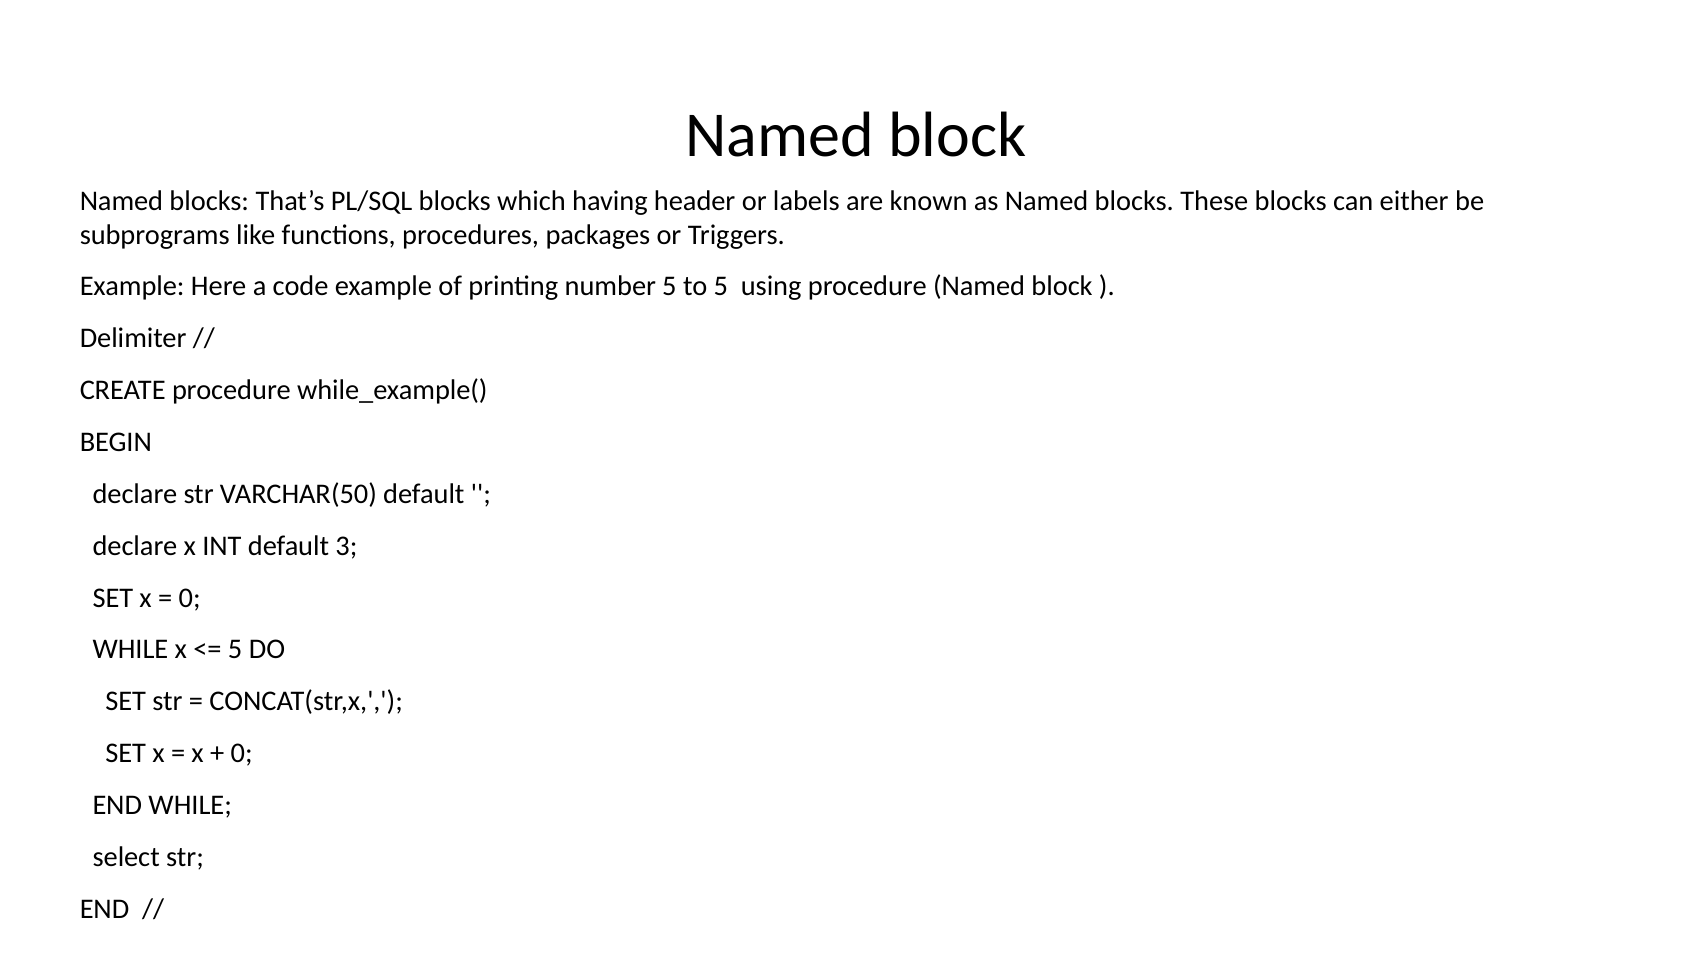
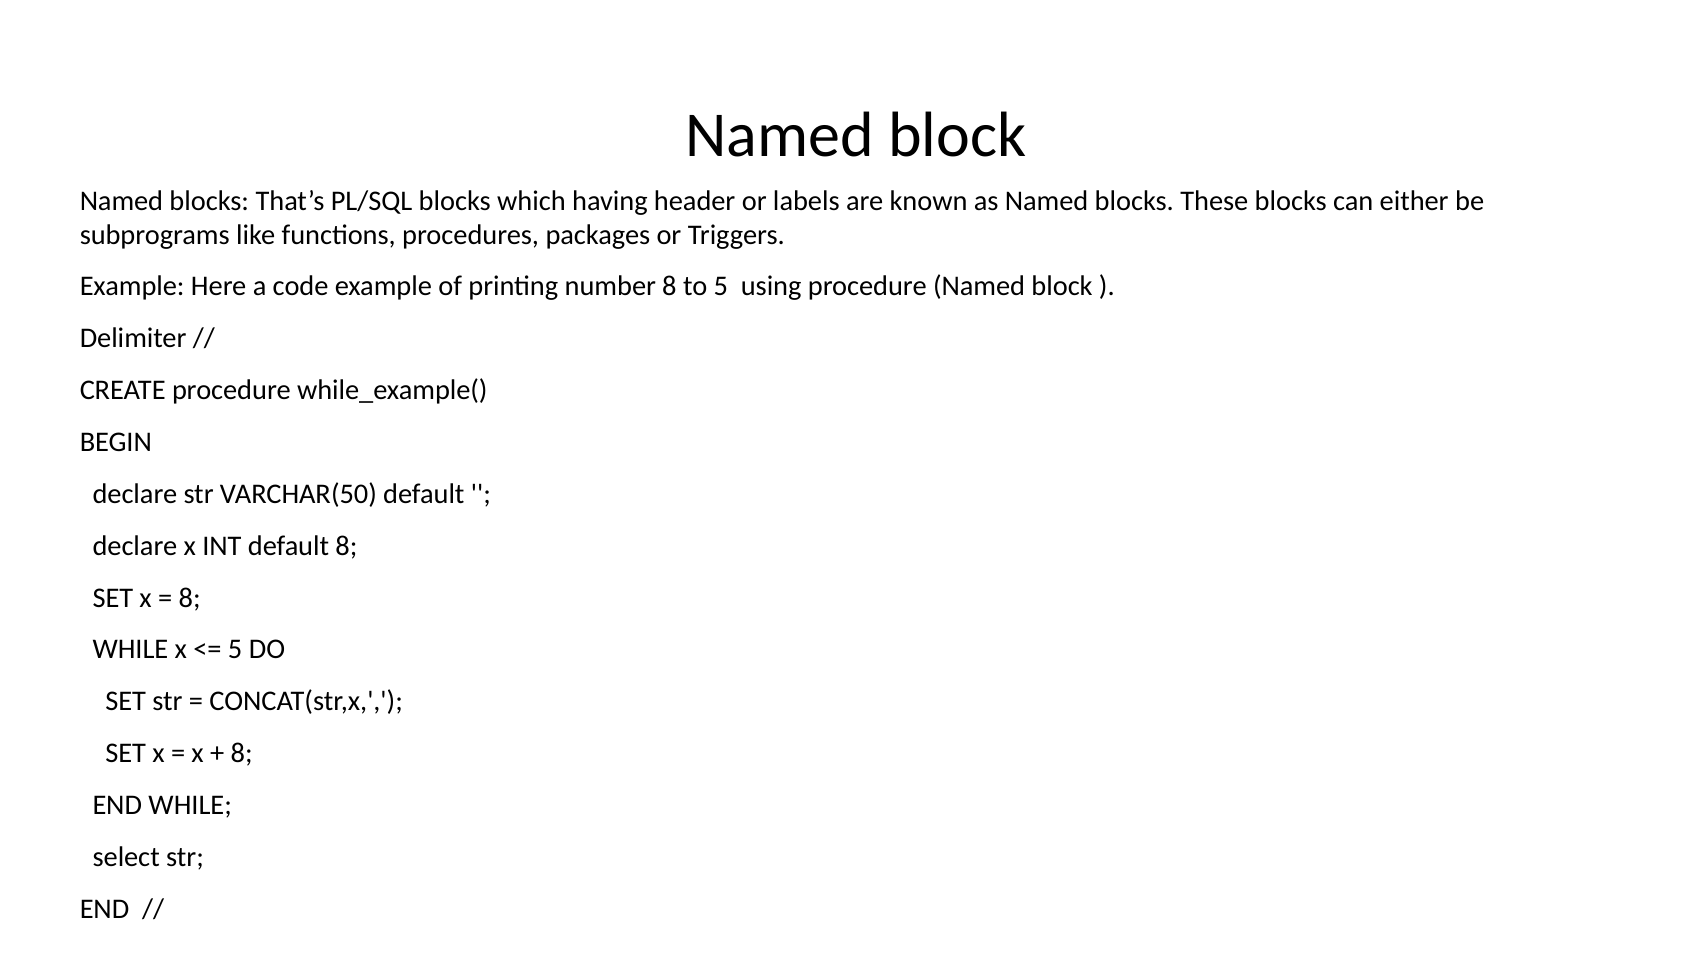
number 5: 5 -> 8
default 3: 3 -> 8
0 at (190, 598): 0 -> 8
0 at (242, 753): 0 -> 8
